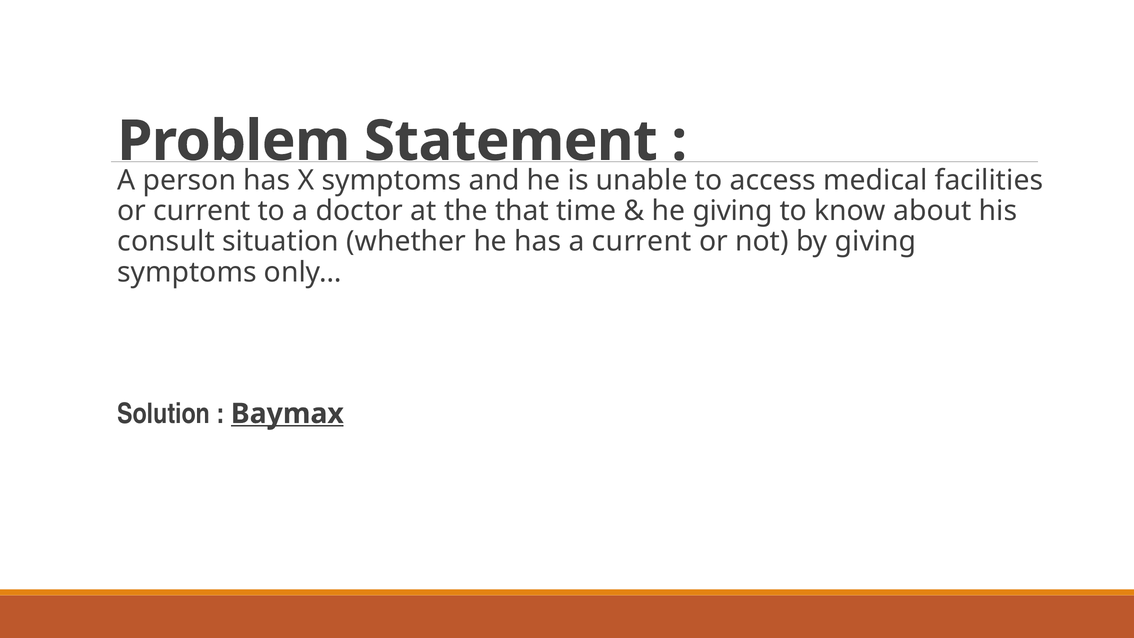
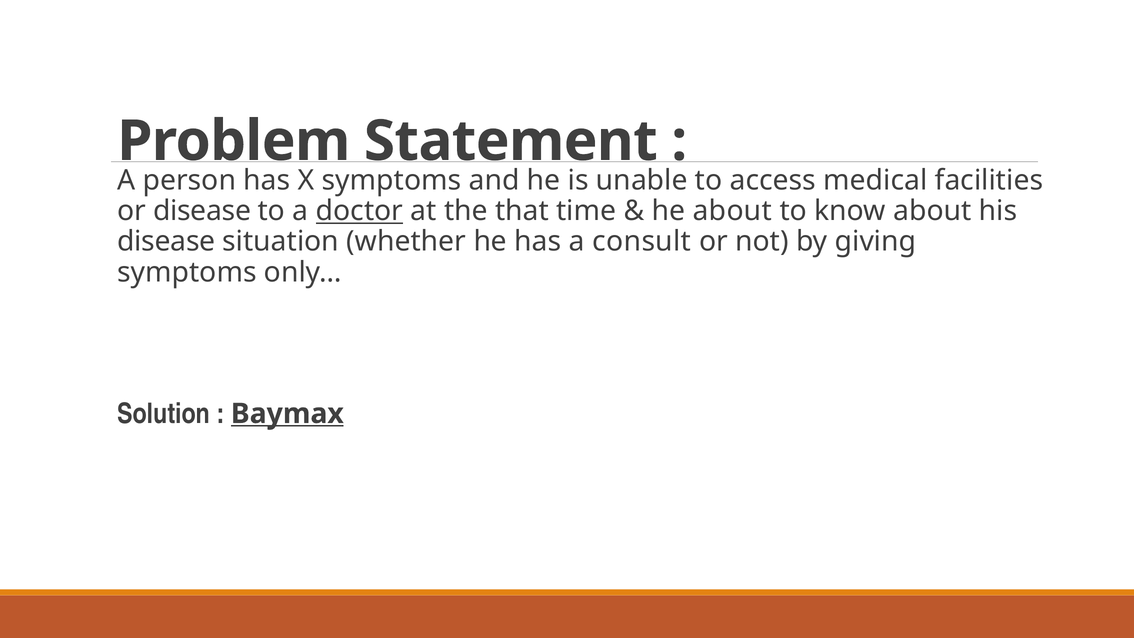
or current: current -> disease
doctor underline: none -> present
he giving: giving -> about
consult at (166, 242): consult -> disease
a current: current -> consult
